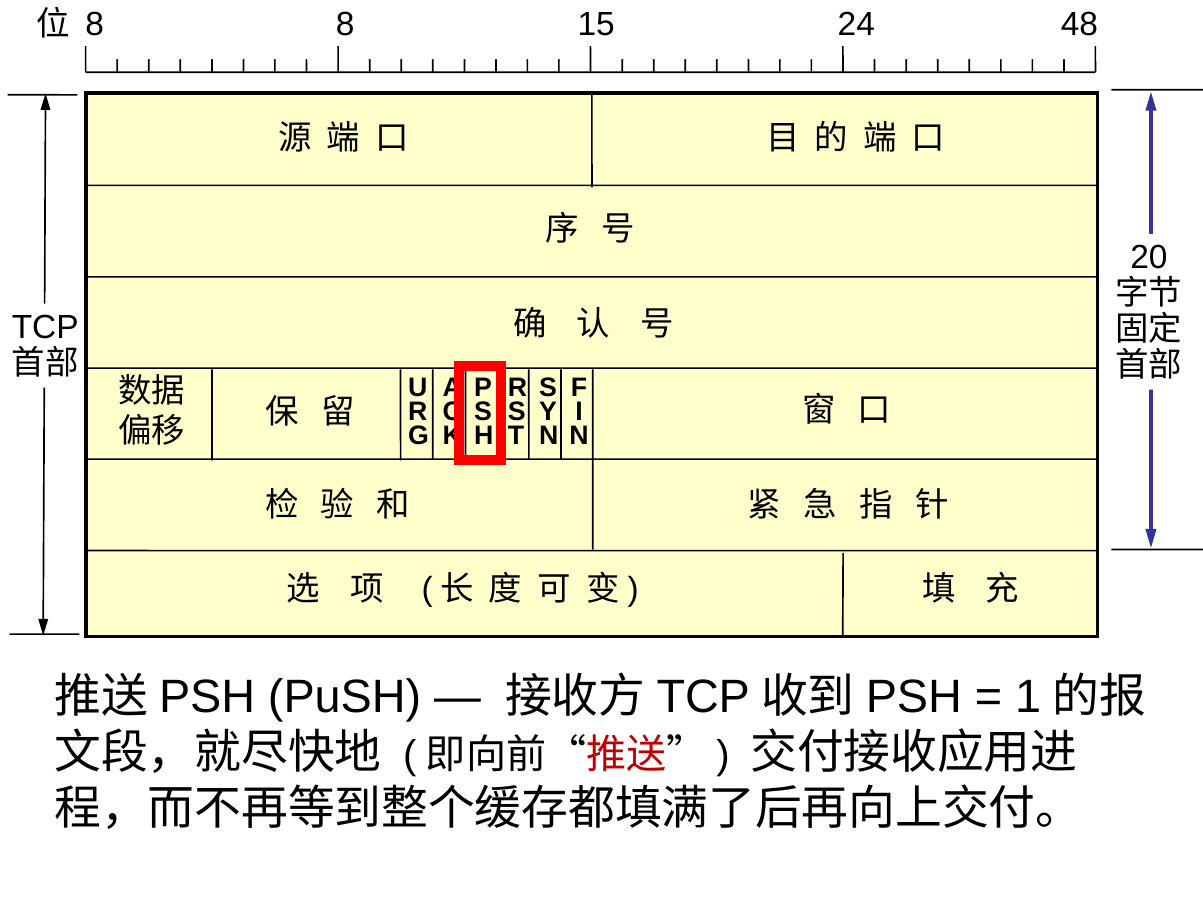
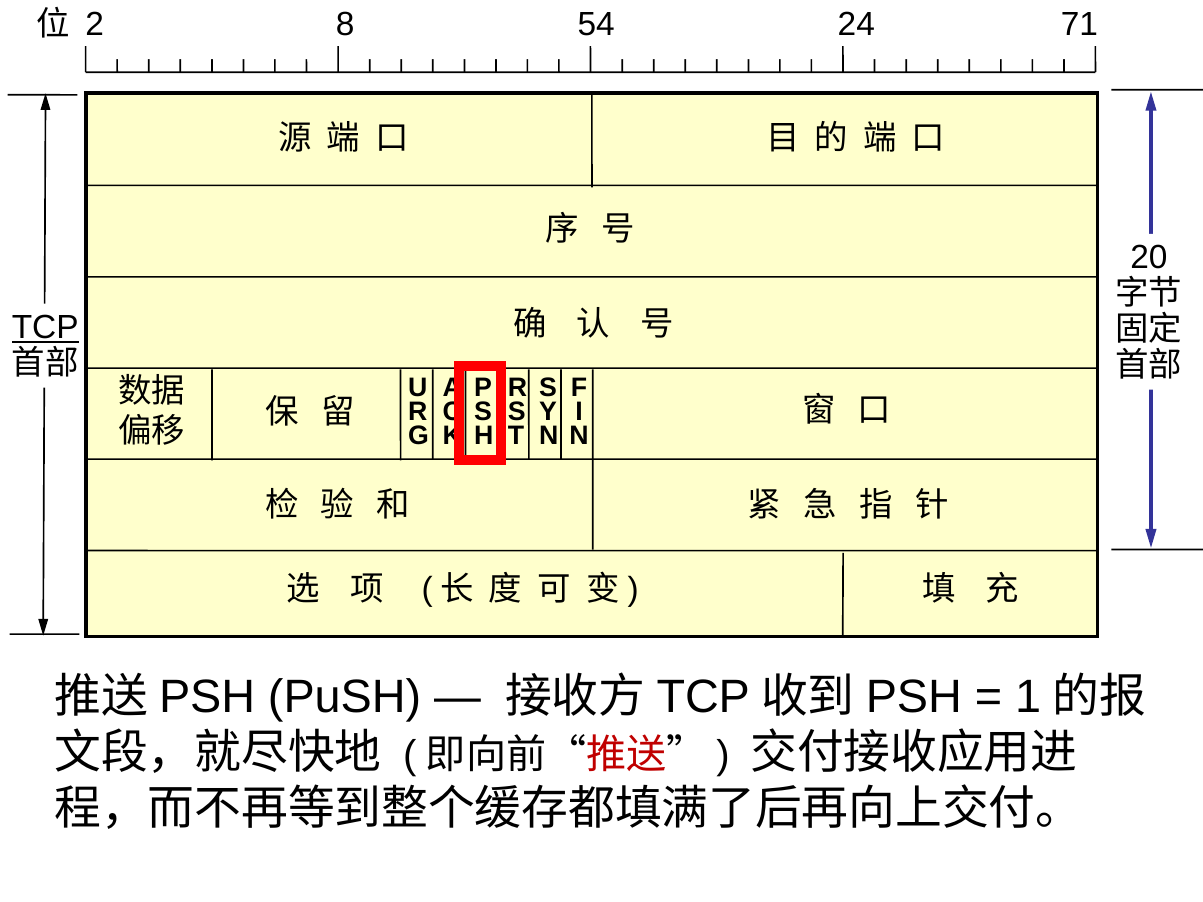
8 at (95, 25): 8 -> 2
15: 15 -> 54
48: 48 -> 71
TCP at (45, 328) underline: none -> present
